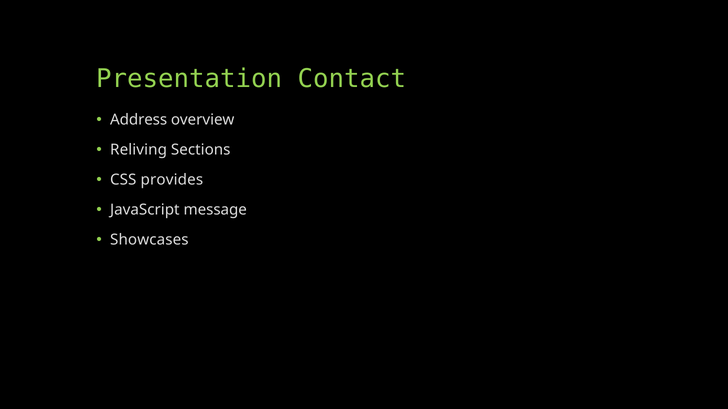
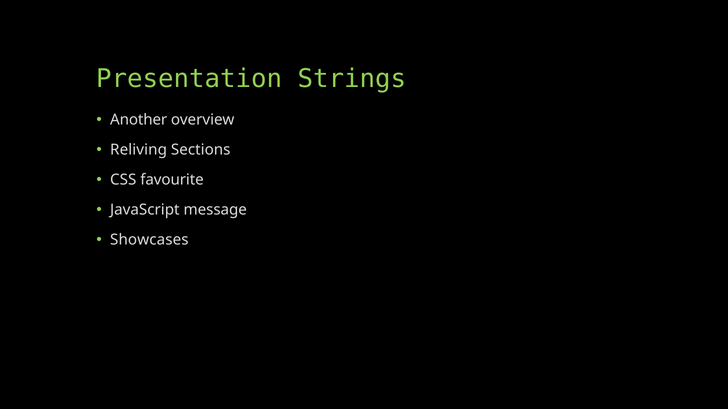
Contact: Contact -> Strings
Address: Address -> Another
provides: provides -> favourite
